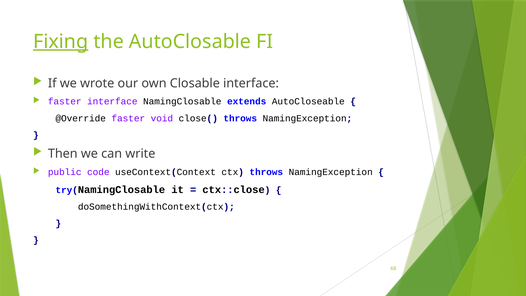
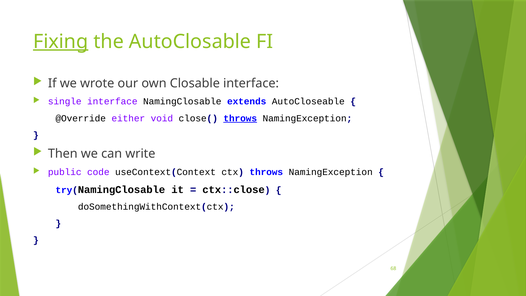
faster at (65, 102): faster -> single
@Override faster: faster -> either
throws at (240, 118) underline: none -> present
